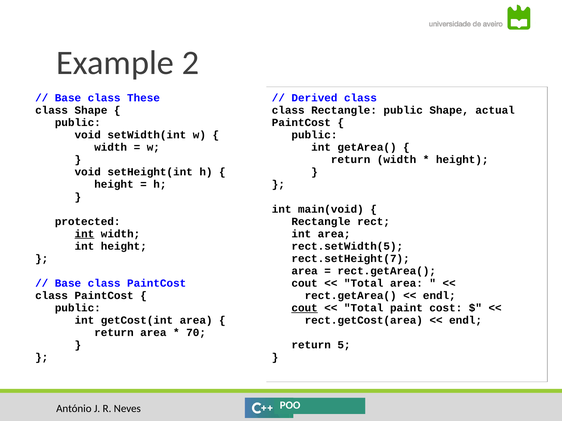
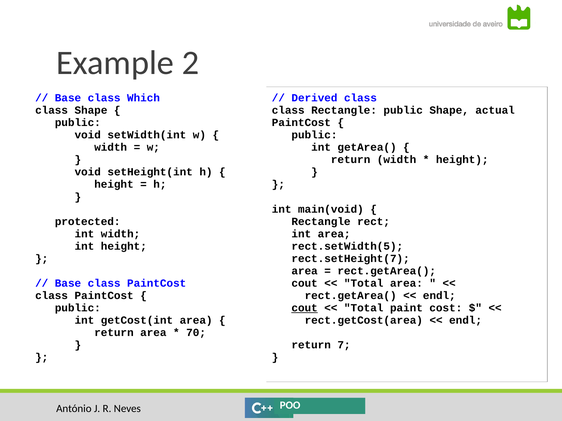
These: These -> Which
int at (84, 234) underline: present -> none
5: 5 -> 7
